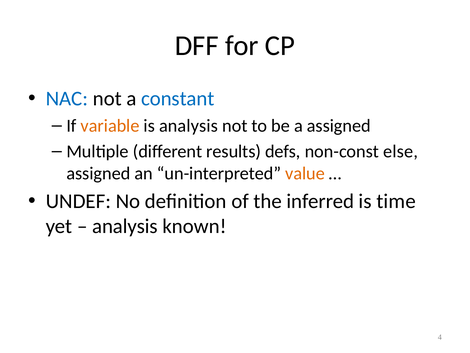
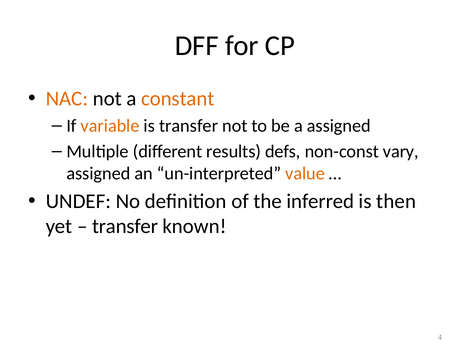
NAC colour: blue -> orange
constant colour: blue -> orange
is analysis: analysis -> transfer
else: else -> vary
time: time -> then
analysis at (125, 226): analysis -> transfer
